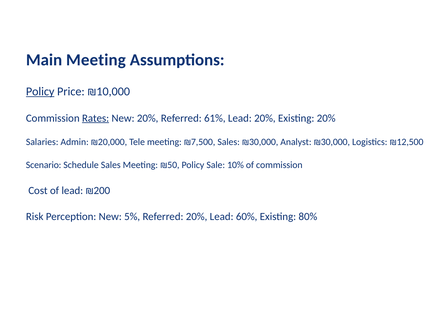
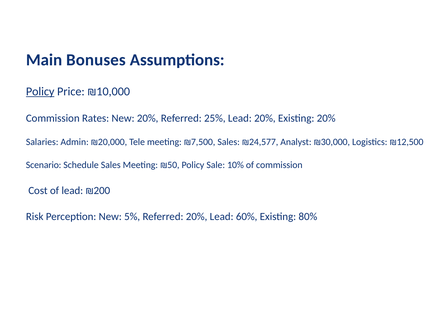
Main Meeting: Meeting -> Bonuses
Rates underline: present -> none
61%: 61% -> 25%
Sales ₪30,000: ₪30,000 -> ₪24,577
